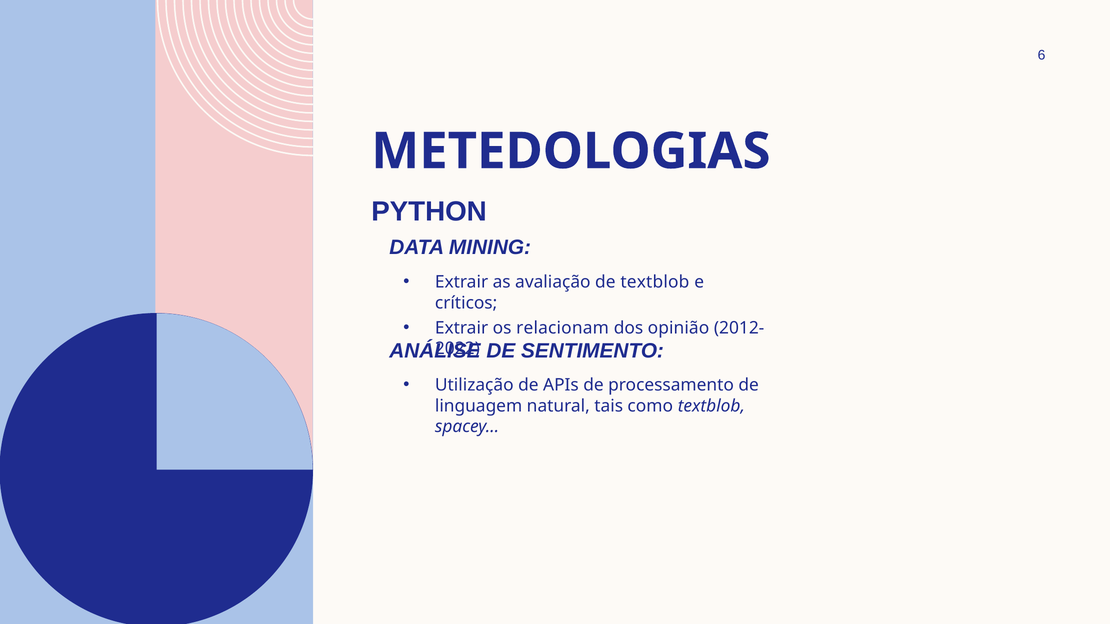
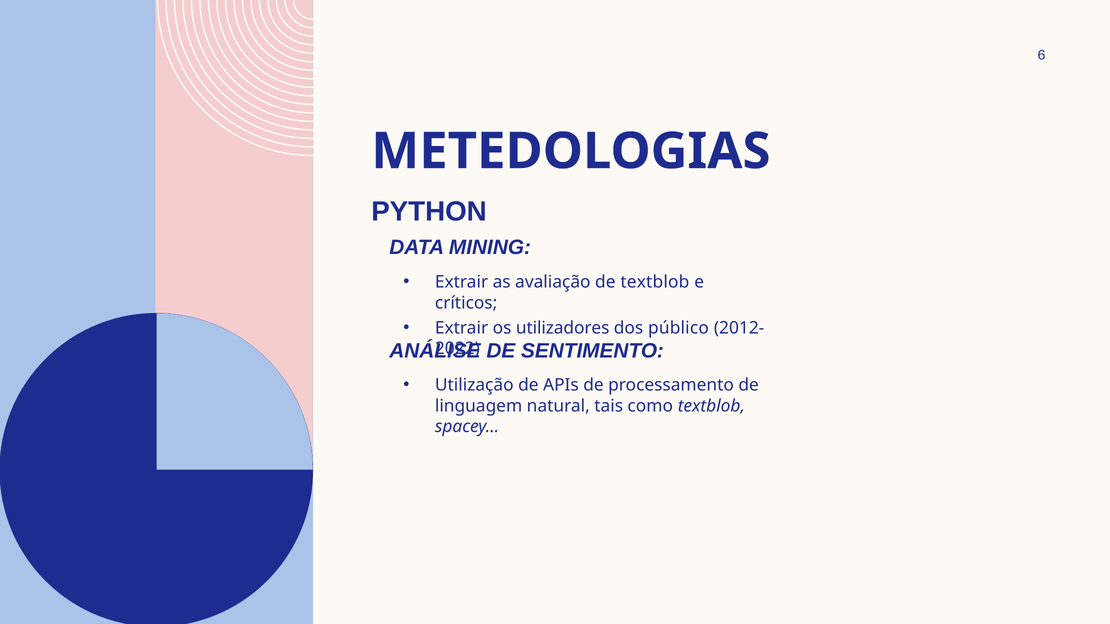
relacionam: relacionam -> utilizadores
opinião: opinião -> público
